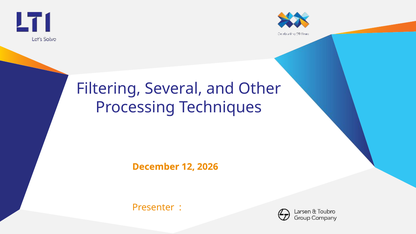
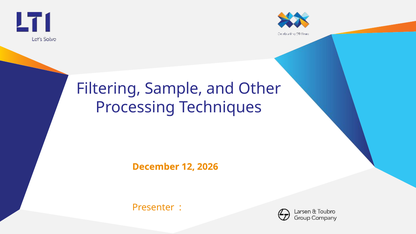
Several: Several -> Sample
